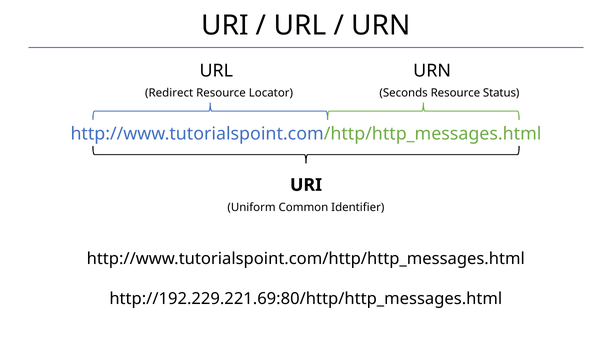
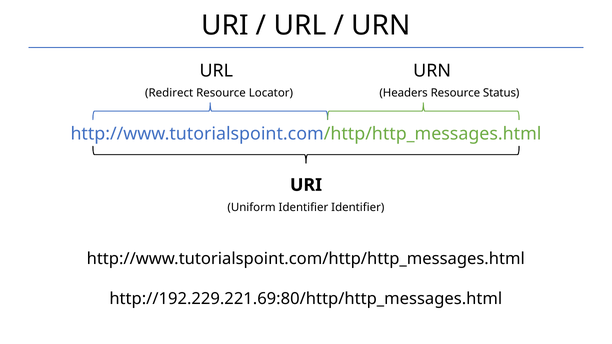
Seconds: Seconds -> Headers
Uniform Common: Common -> Identifier
